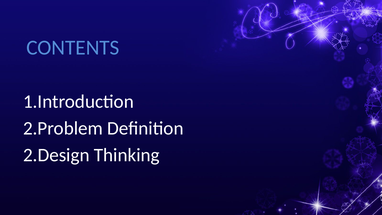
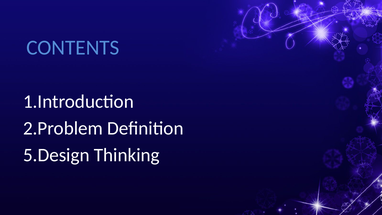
2.Design: 2.Design -> 5.Design
